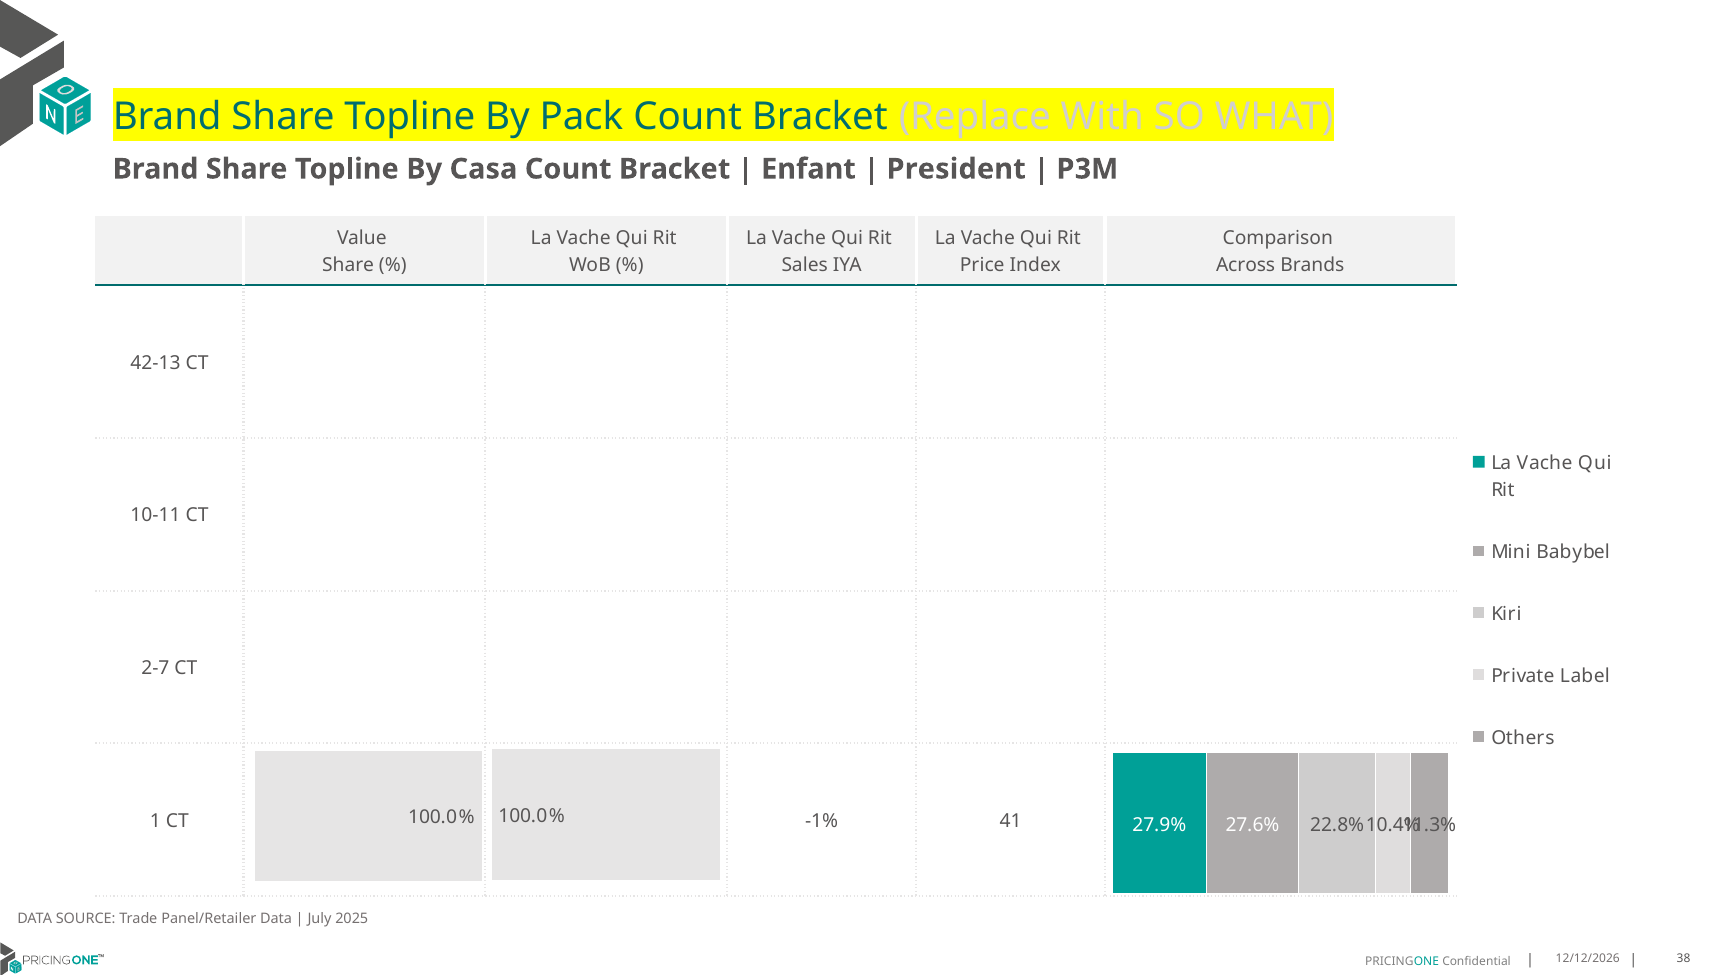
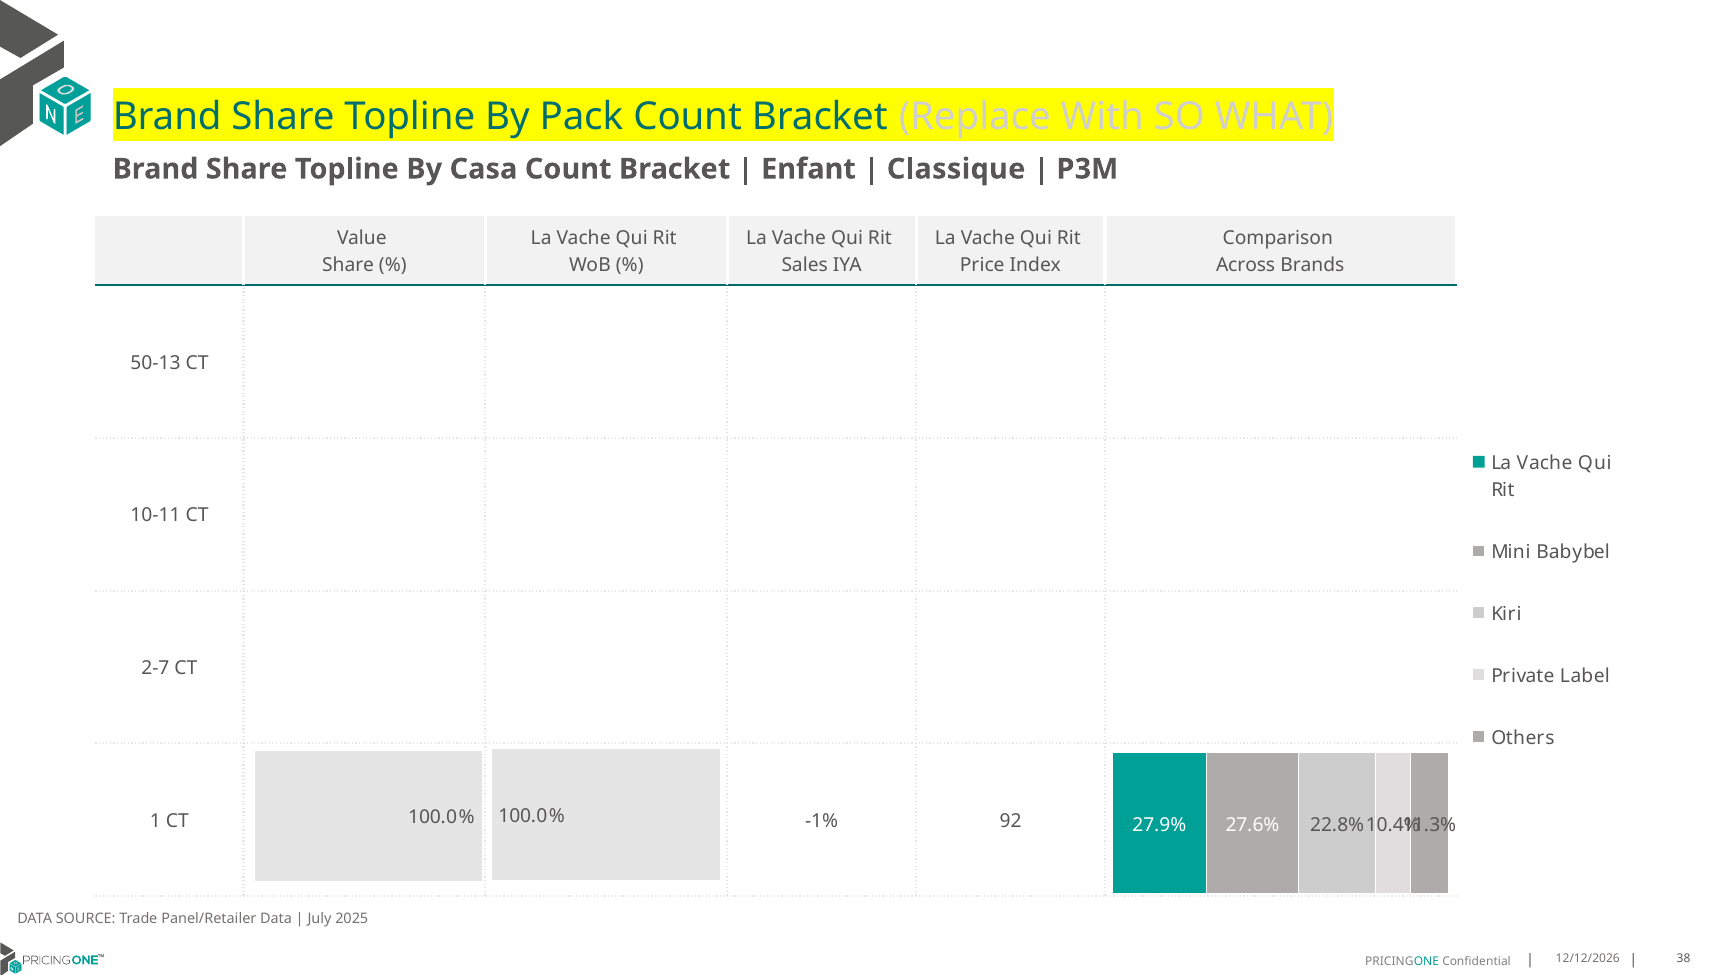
President: President -> Classique
42-13: 42-13 -> 50-13
41: 41 -> 92
